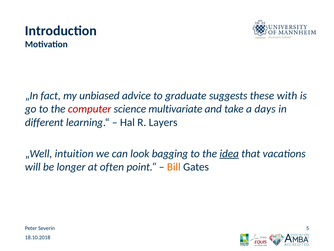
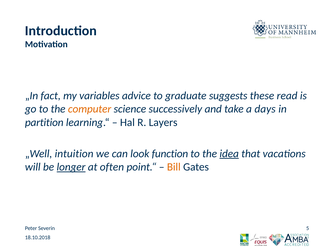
unbiased: unbiased -> variables
with: with -> read
computer colour: red -> orange
multivariate: multivariate -> successively
different: different -> partition
bagging: bagging -> function
longer underline: none -> present
